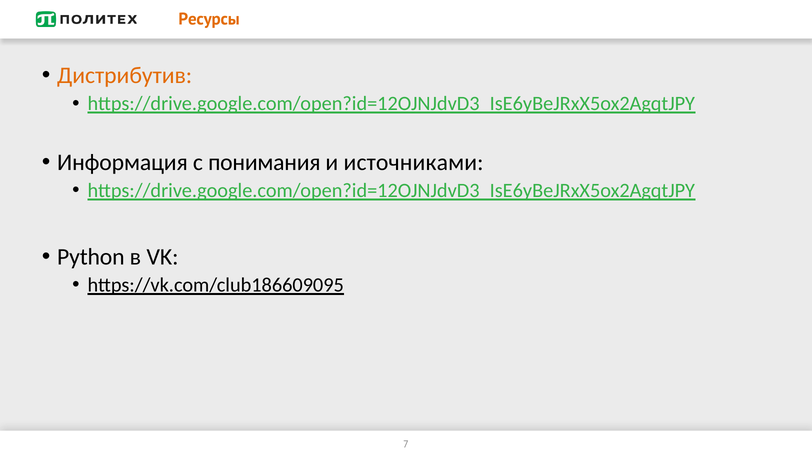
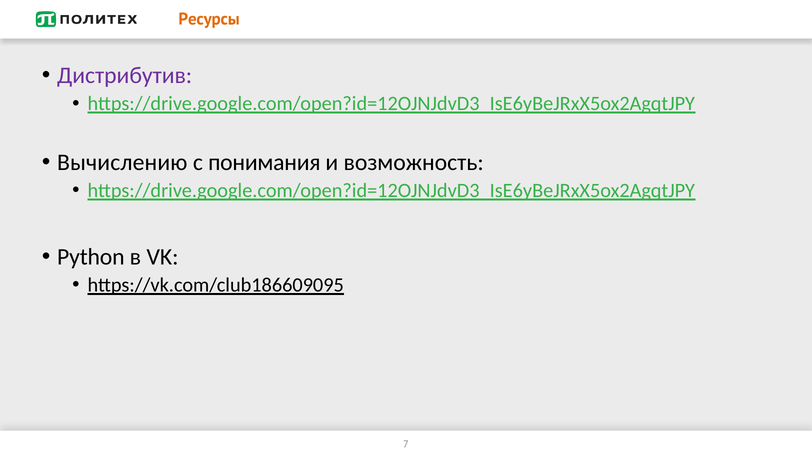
Дистрибутив colour: orange -> purple
Информация: Информация -> Вычислению
источниками: источниками -> возможность
